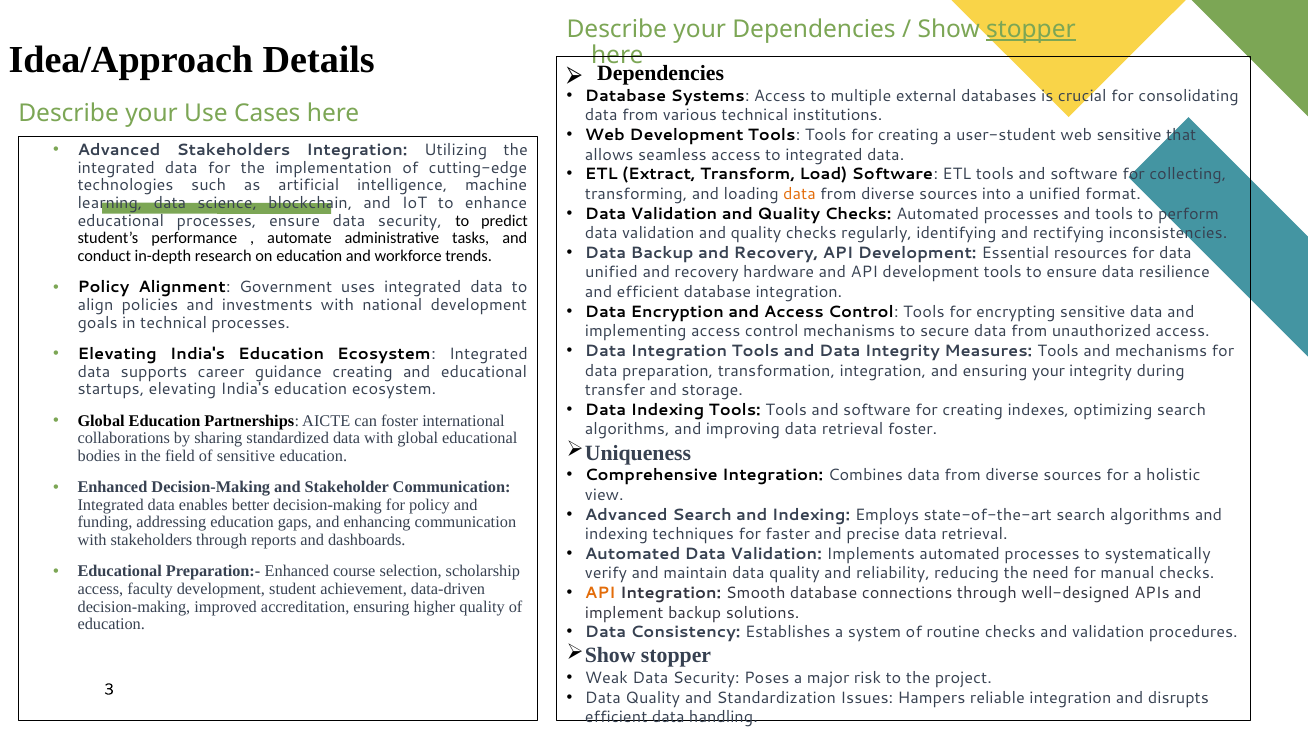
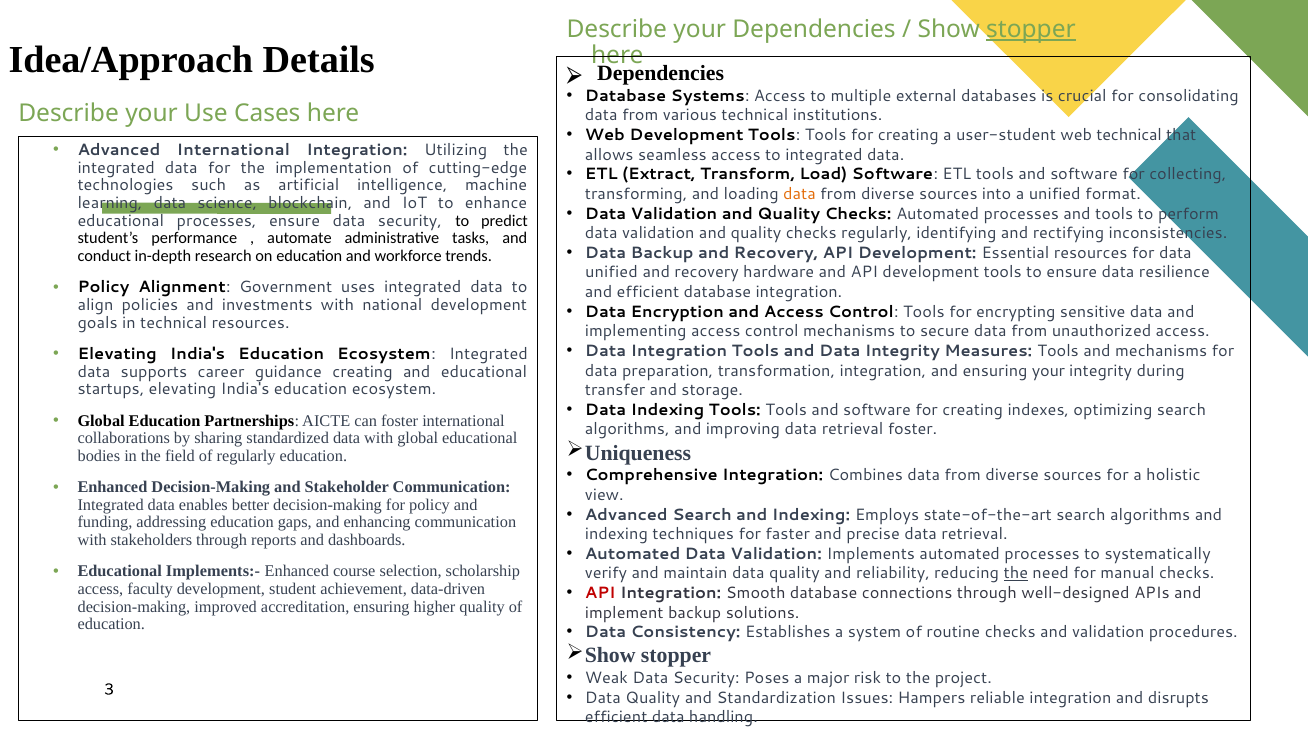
web sensitive: sensitive -> technical
Advanced Stakeholders: Stakeholders -> International
technical processes: processes -> resources
of sensitive: sensitive -> regularly
Preparation:-: Preparation:- -> Implements:-
the at (1016, 573) underline: none -> present
API at (600, 593) colour: orange -> red
